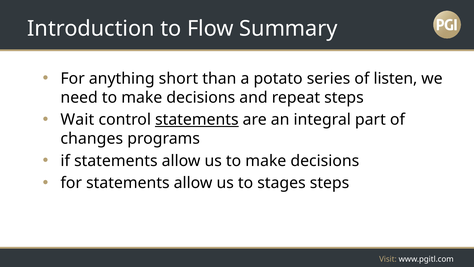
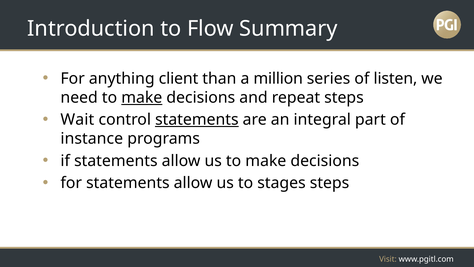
short: short -> client
potato: potato -> million
make at (142, 97) underline: none -> present
changes: changes -> instance
